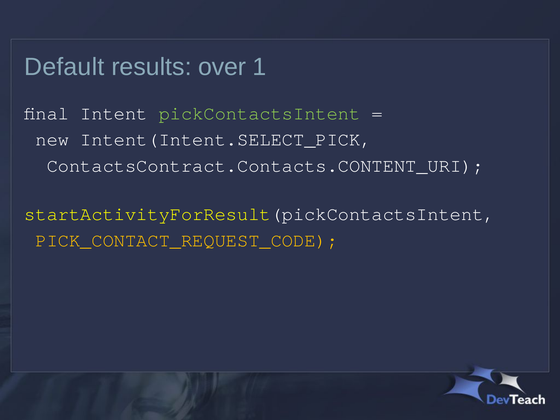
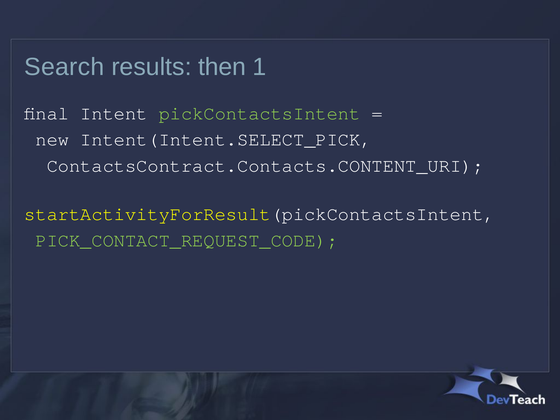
Default: Default -> Search
over: over -> then
PICK_CONTACT_REQUEST_CODE colour: yellow -> light green
